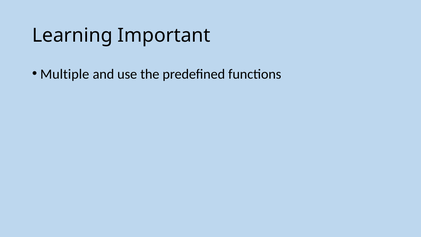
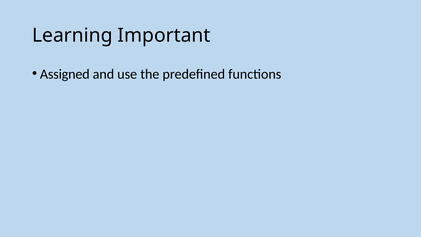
Multiple: Multiple -> Assigned
